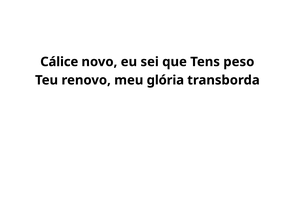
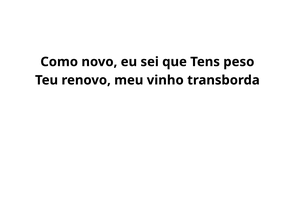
Cálice: Cálice -> Como
glória: glória -> vinho
